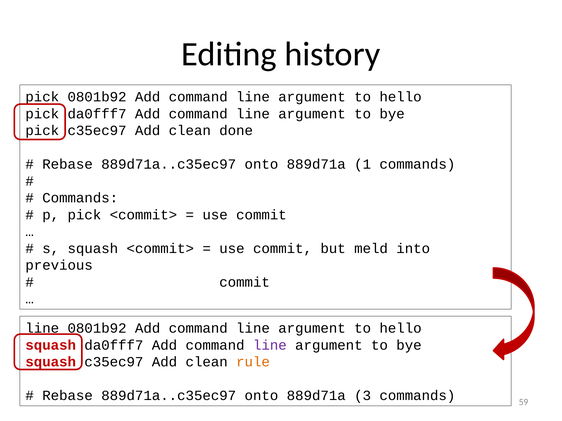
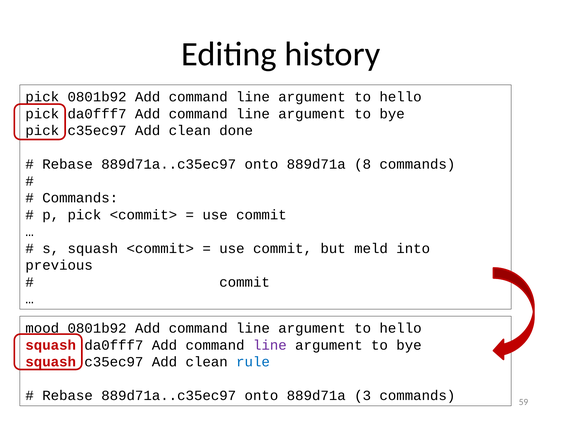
1: 1 -> 8
line at (42, 329): line -> mood
rule colour: orange -> blue
